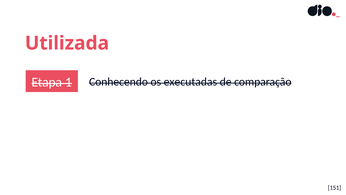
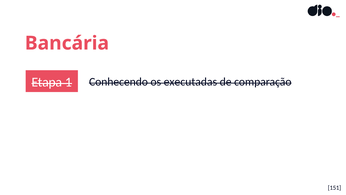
Utilizada: Utilizada -> Bancária
